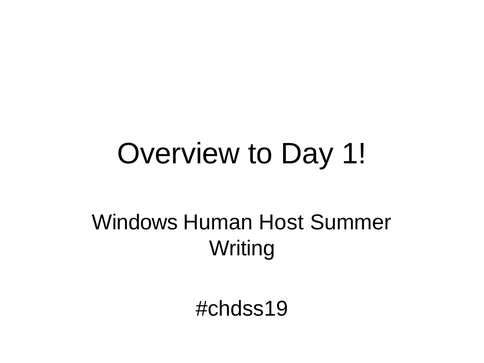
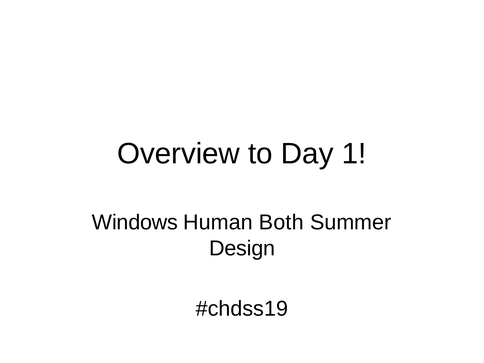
Host: Host -> Both
Writing: Writing -> Design
